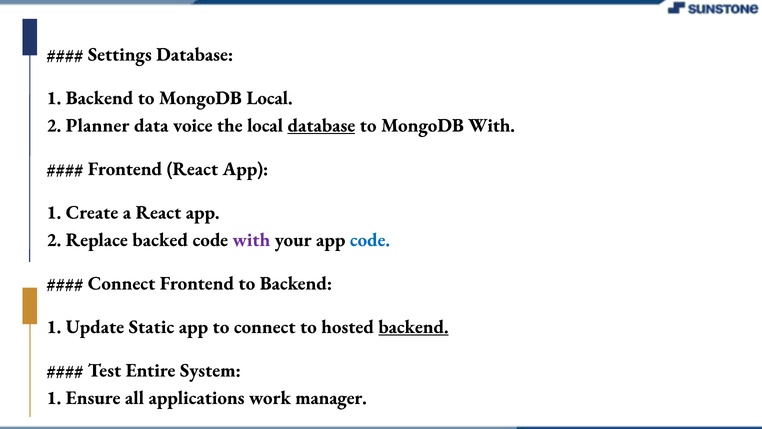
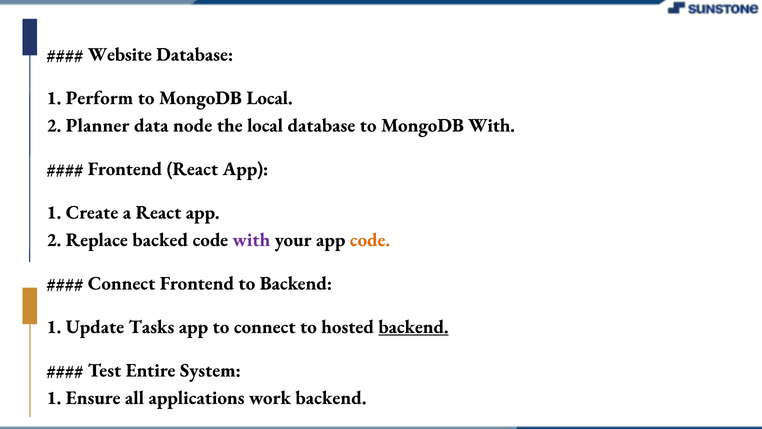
Settings: Settings -> Website
1 Backend: Backend -> Perform
voice: voice -> node
database at (321, 125) underline: present -> none
code at (370, 240) colour: blue -> orange
Static: Static -> Tasks
work manager: manager -> backend
